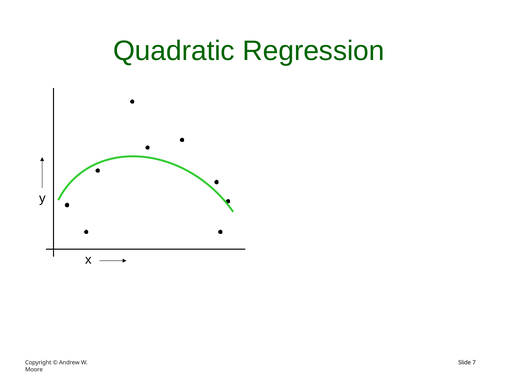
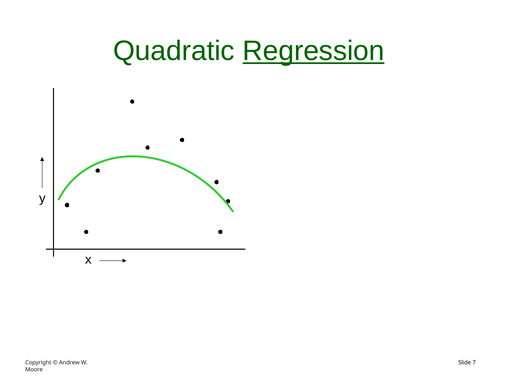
Regression underline: none -> present
